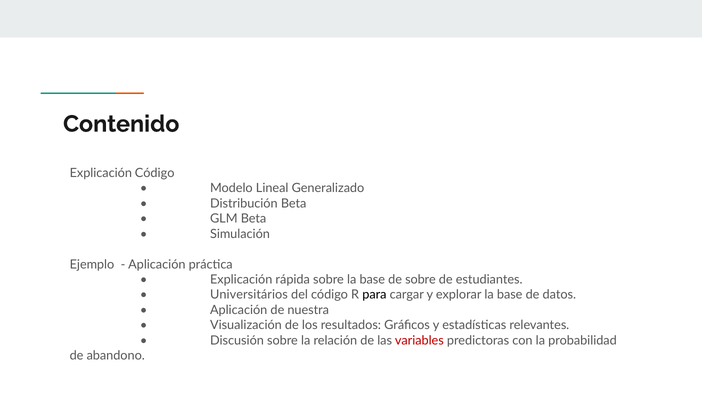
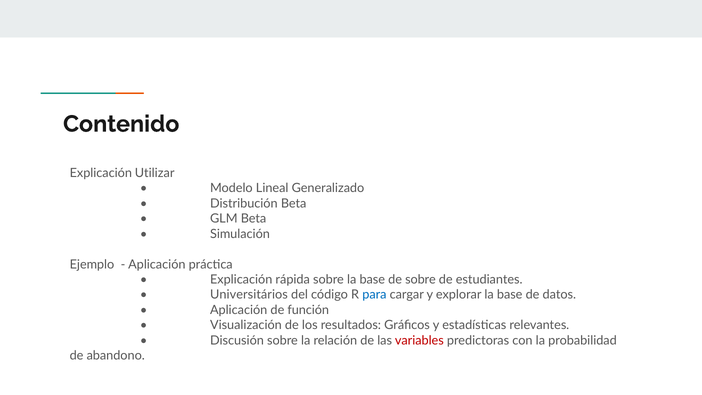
Explicación Código: Código -> Utilizar
para colour: black -> blue
nuestra: nuestra -> función
